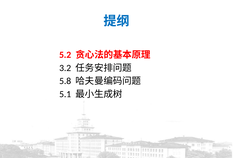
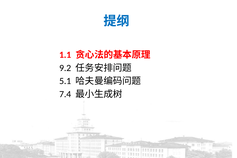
5.2: 5.2 -> 1.1
3.2: 3.2 -> 9.2
5.8: 5.8 -> 5.1
5.1: 5.1 -> 7.4
